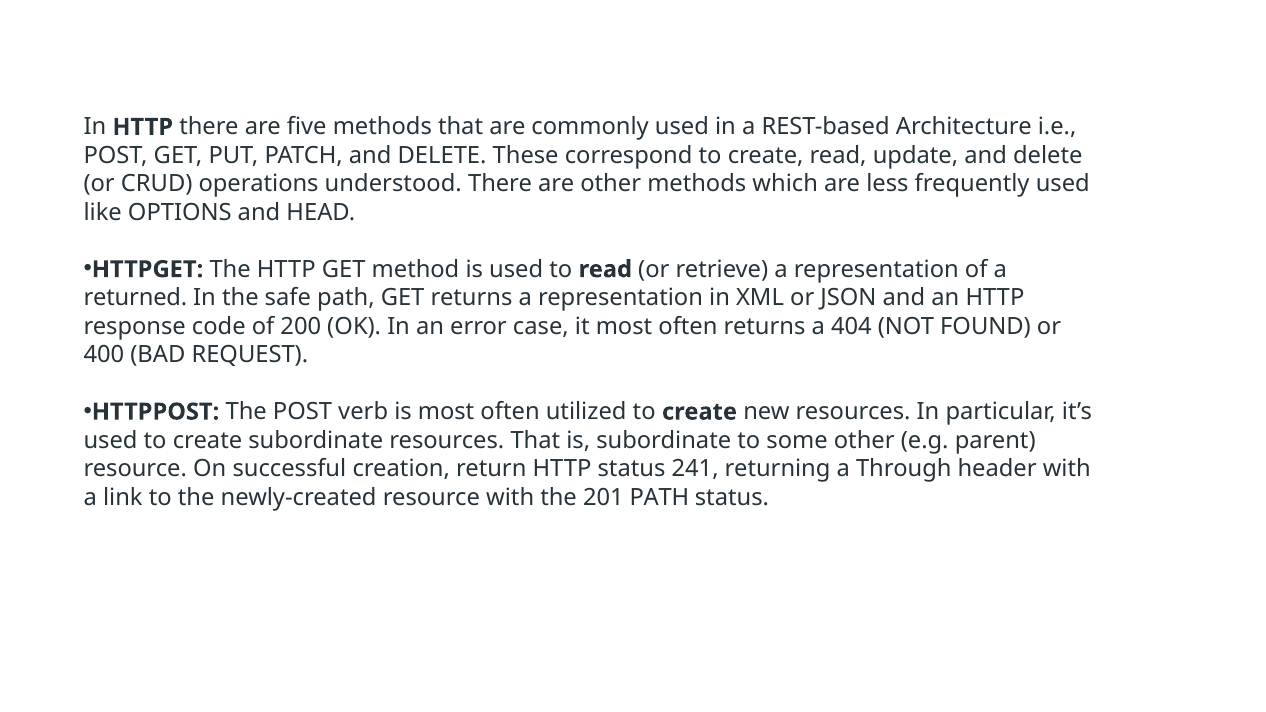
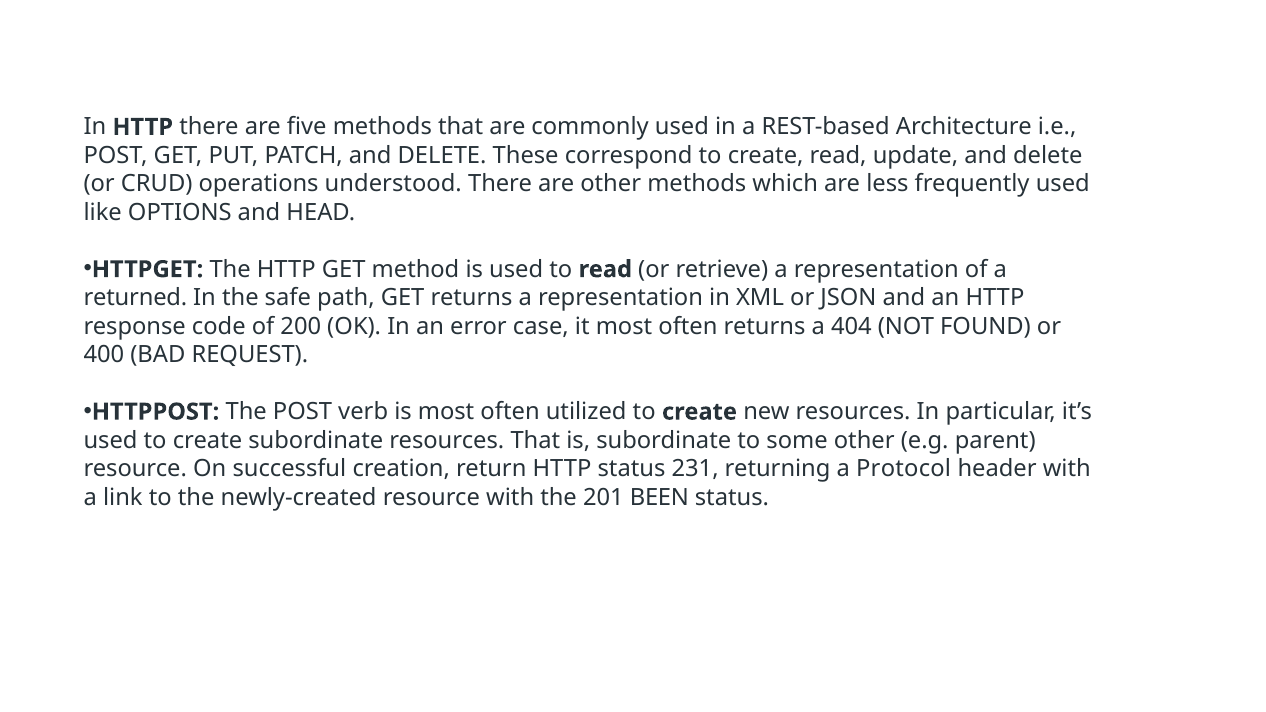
241: 241 -> 231
Through: Through -> Protocol
201 PATH: PATH -> BEEN
